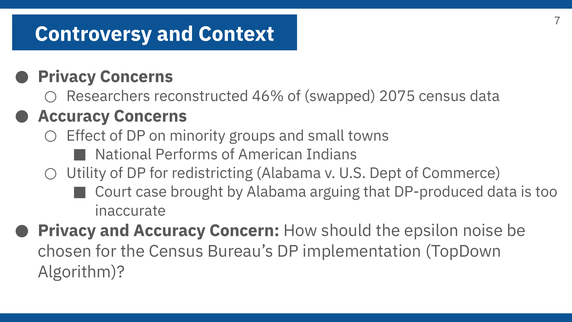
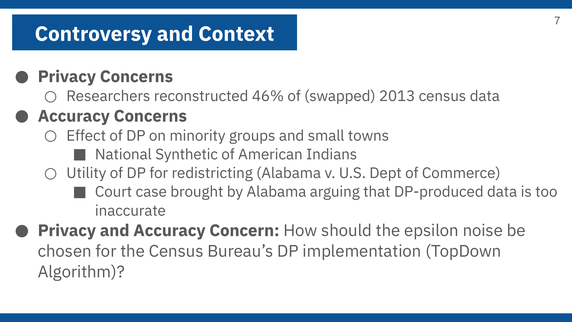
2075: 2075 -> 2013
Performs: Performs -> Synthetic
